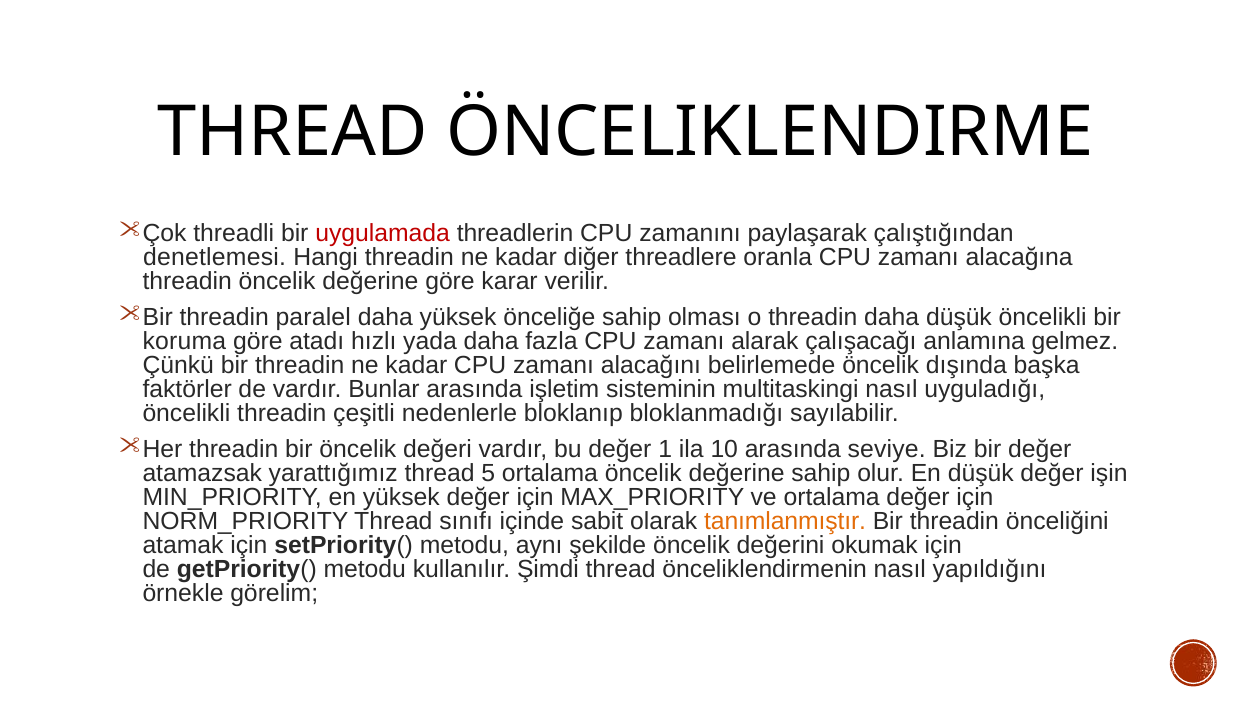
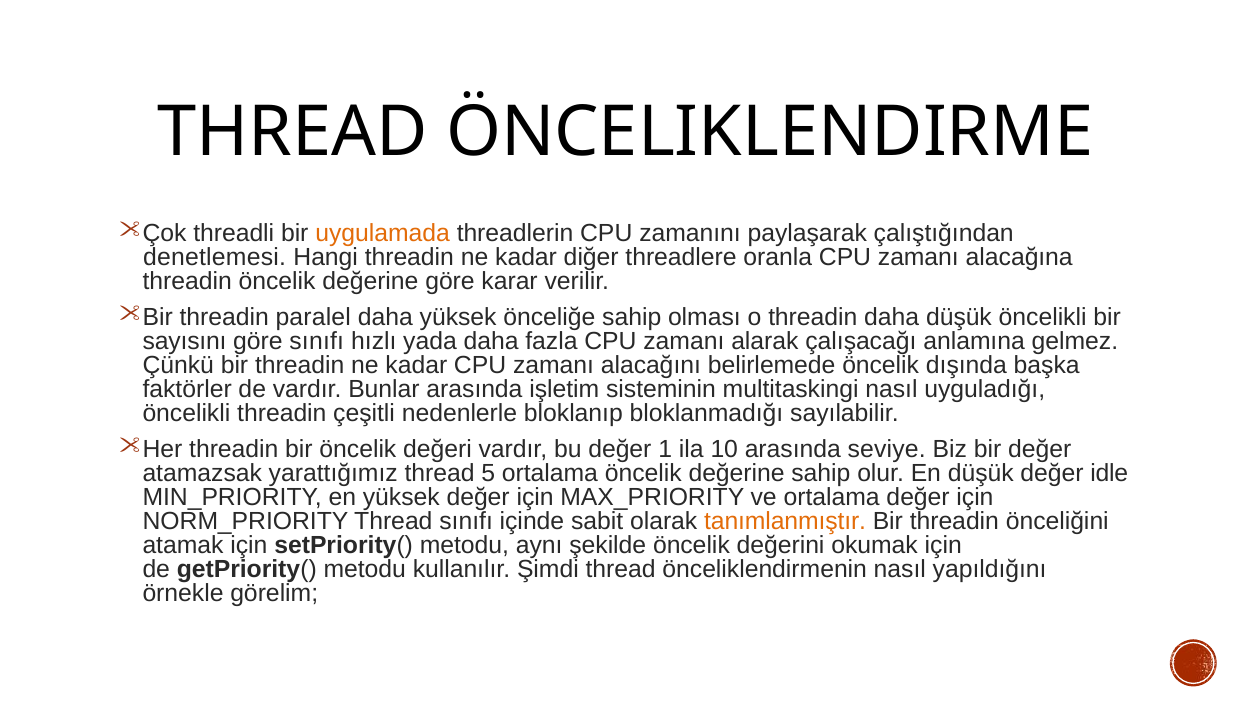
uygulamada colour: red -> orange
koruma: koruma -> sayısını
göre atadı: atadı -> sınıfı
işin: işin -> idle
